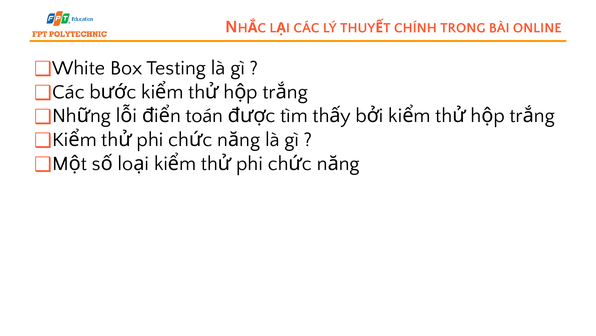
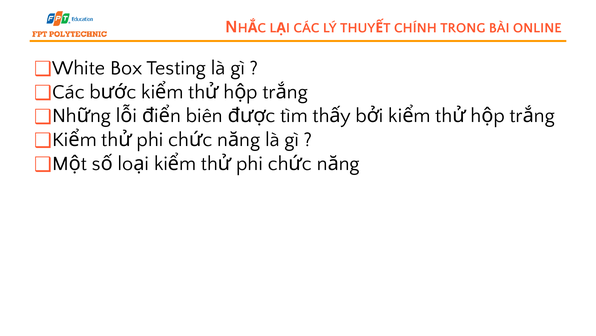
toán: toán -> biên
